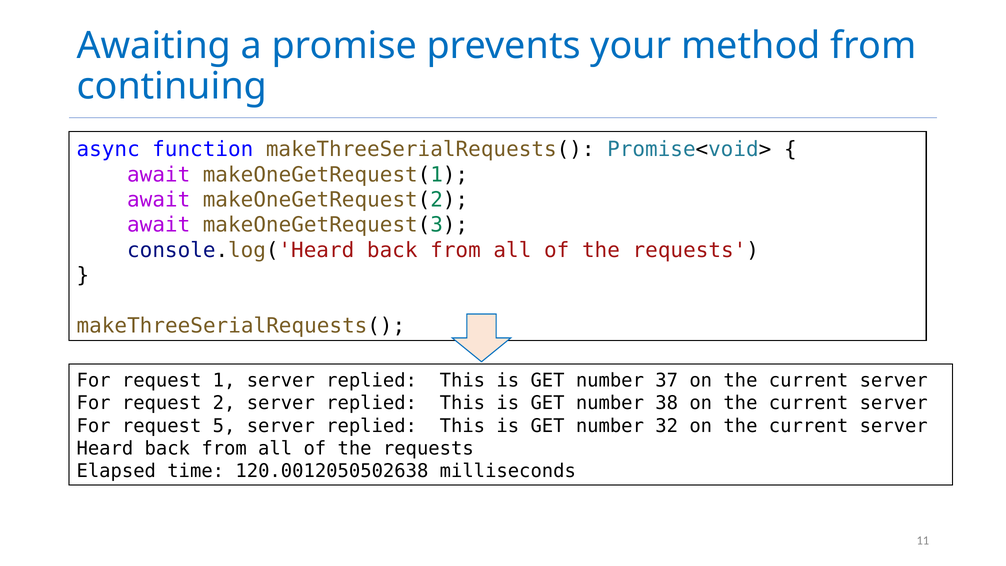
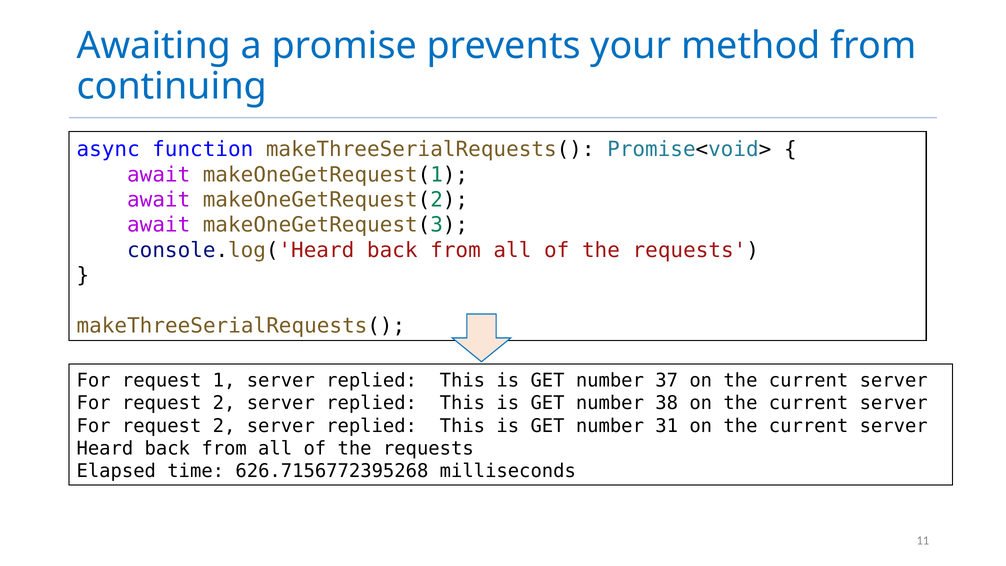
5 at (224, 426): 5 -> 2
32: 32 -> 31
120.0012050502638: 120.0012050502638 -> 626.7156772395268
